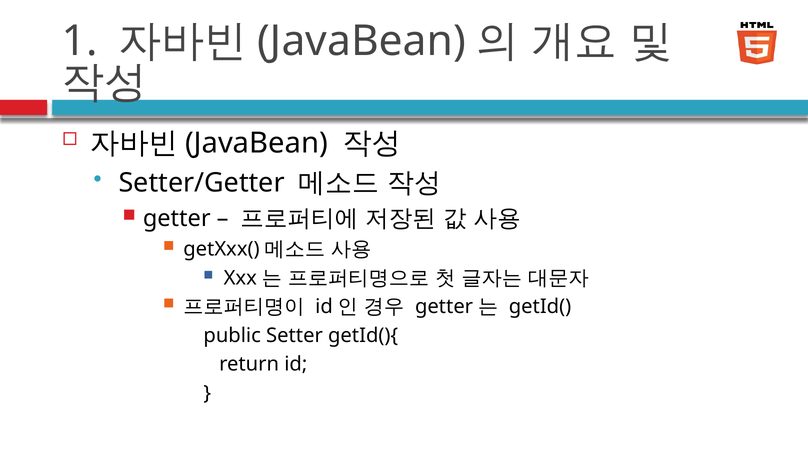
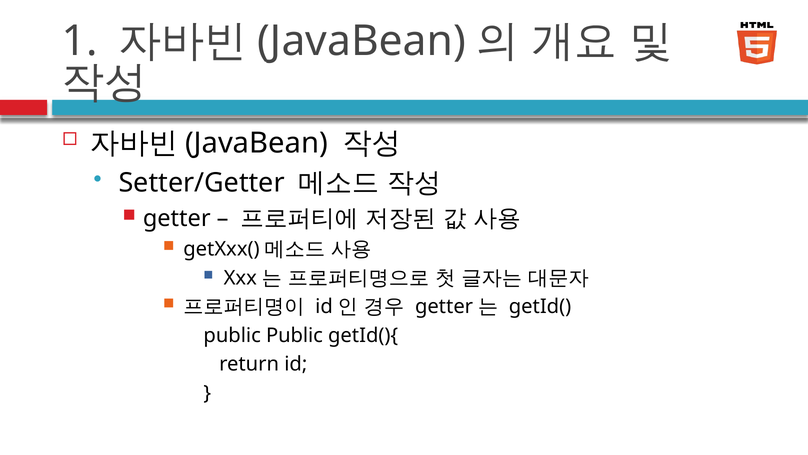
public Setter: Setter -> Public
